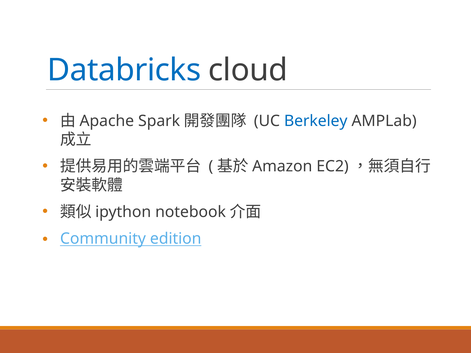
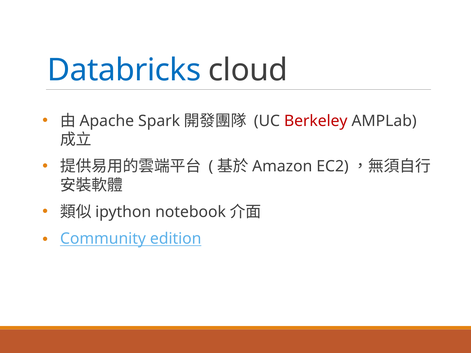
Berkeley colour: blue -> red
